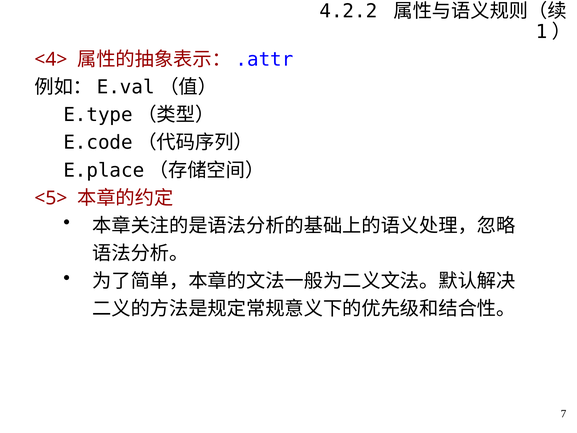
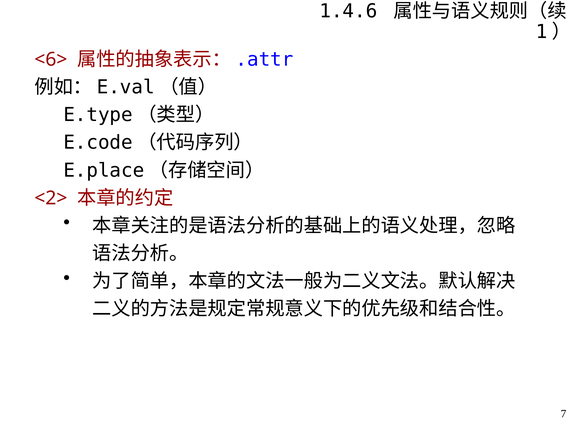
4.2.2: 4.2.2 -> 1.4.6
<4>: <4> -> <6>
<5>: <5> -> <2>
